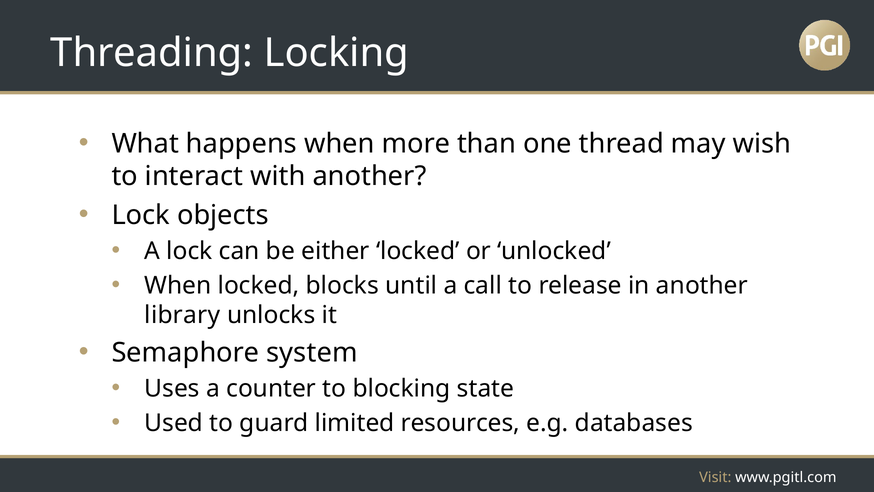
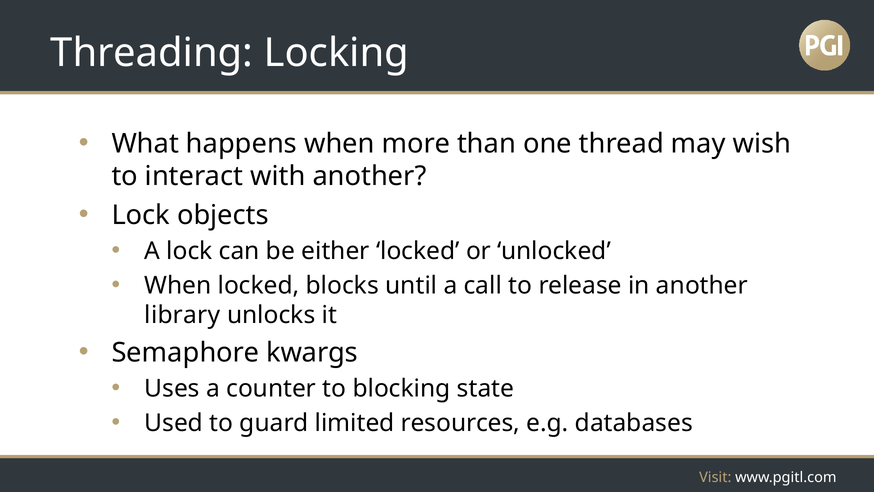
system: system -> kwargs
